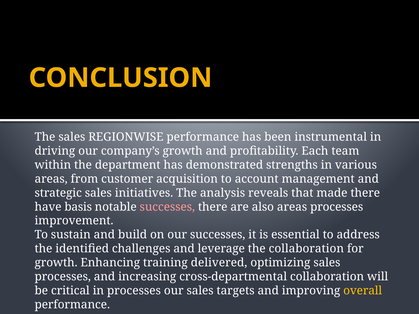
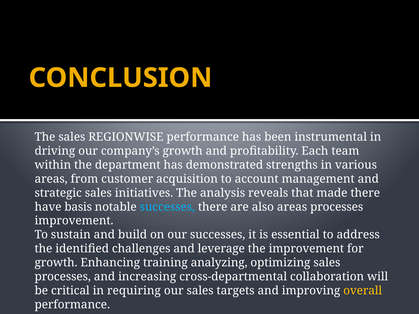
successes at (167, 207) colour: pink -> light blue
the collaboration: collaboration -> improvement
delivered: delivered -> analyzing
in processes: processes -> requiring
